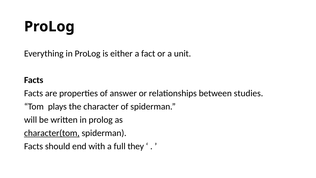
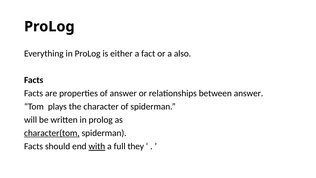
unit: unit -> also
between studies: studies -> answer
with underline: none -> present
